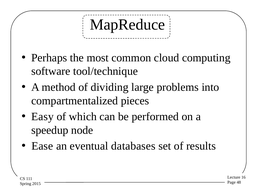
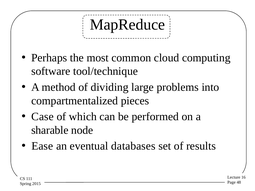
Easy: Easy -> Case
speedup: speedup -> sharable
